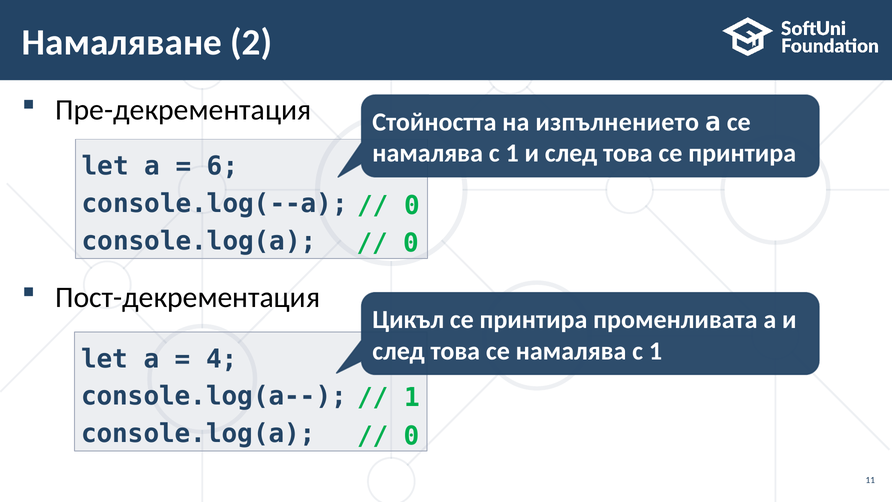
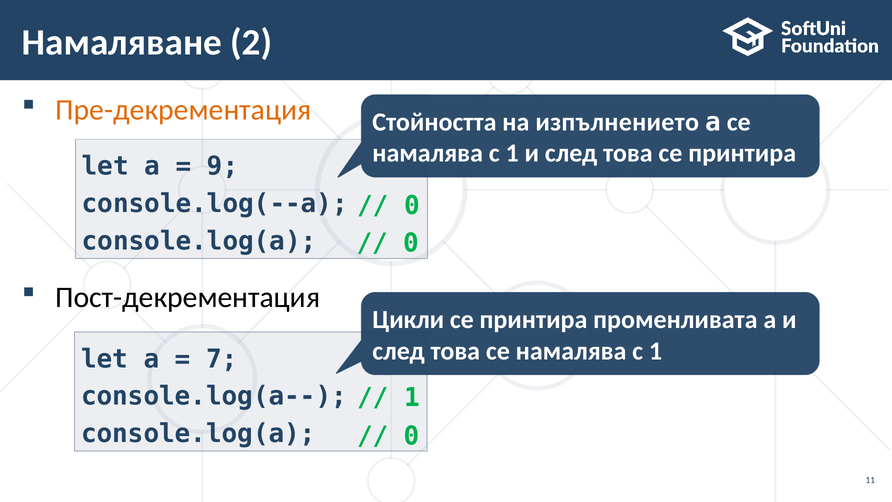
Пре-декрементация colour: black -> orange
6: 6 -> 9
Цикъл: Цикъл -> Цикли
4: 4 -> 7
